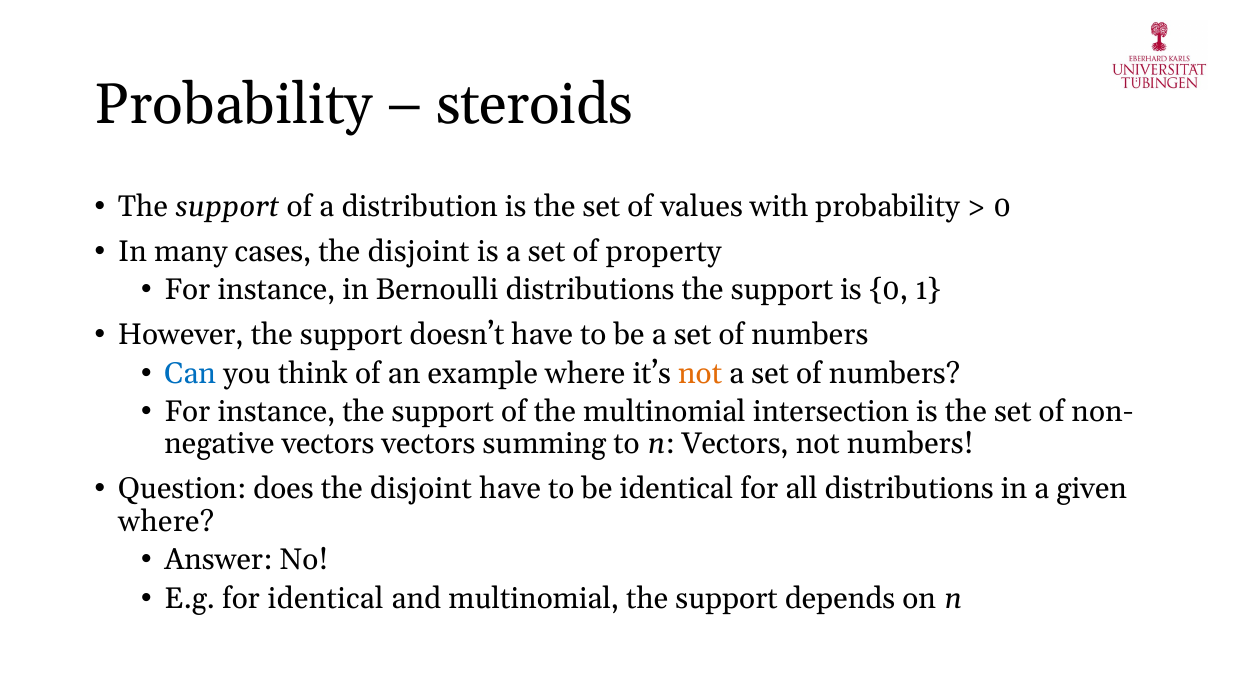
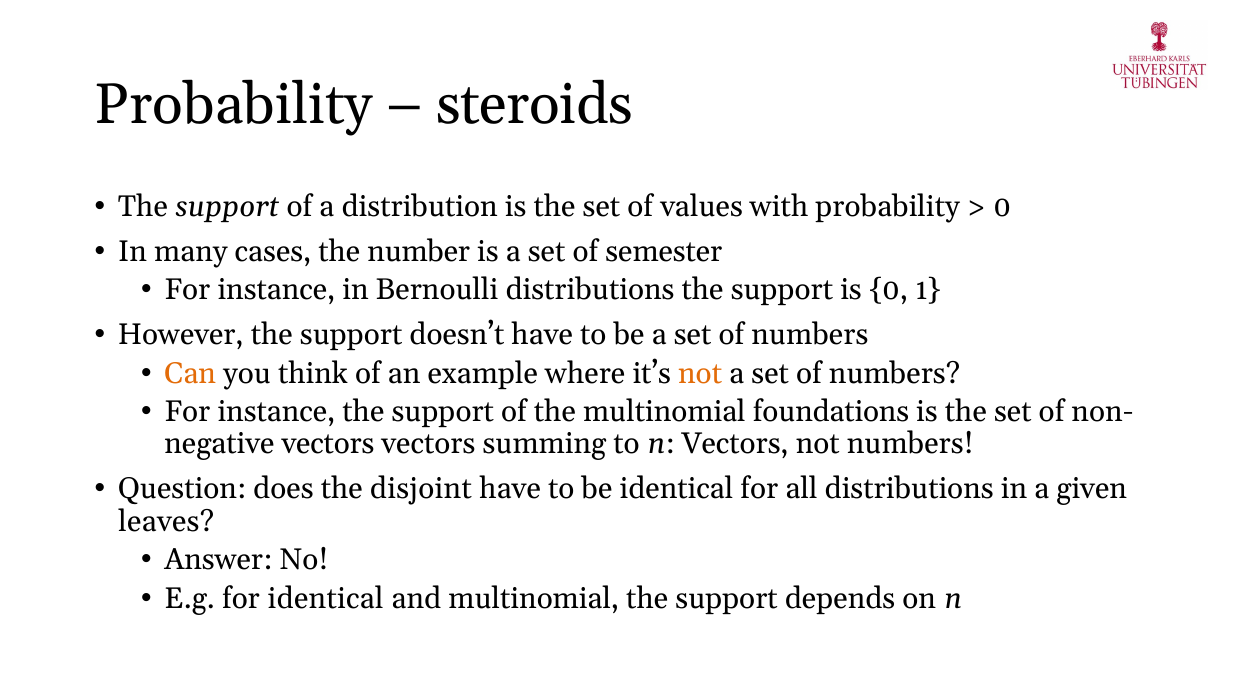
cases the disjoint: disjoint -> number
property: property -> semester
Can colour: blue -> orange
intersection: intersection -> foundations
where at (166, 521): where -> leaves
